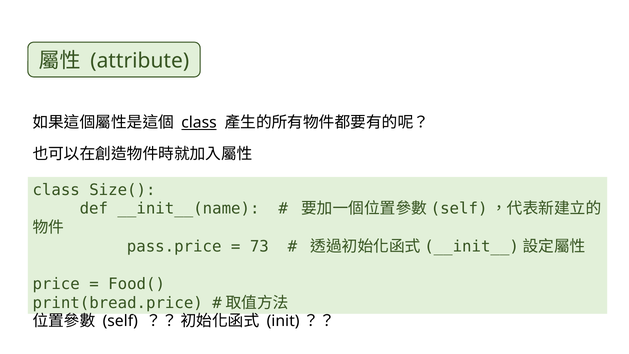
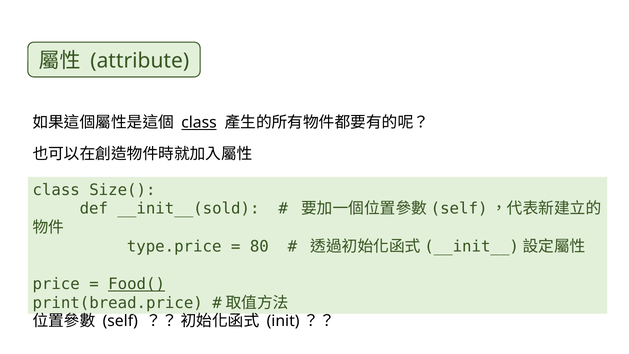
__init__(name: __init__(name -> __init__(sold
pass.price: pass.price -> type.price
73: 73 -> 80
Food( underline: none -> present
